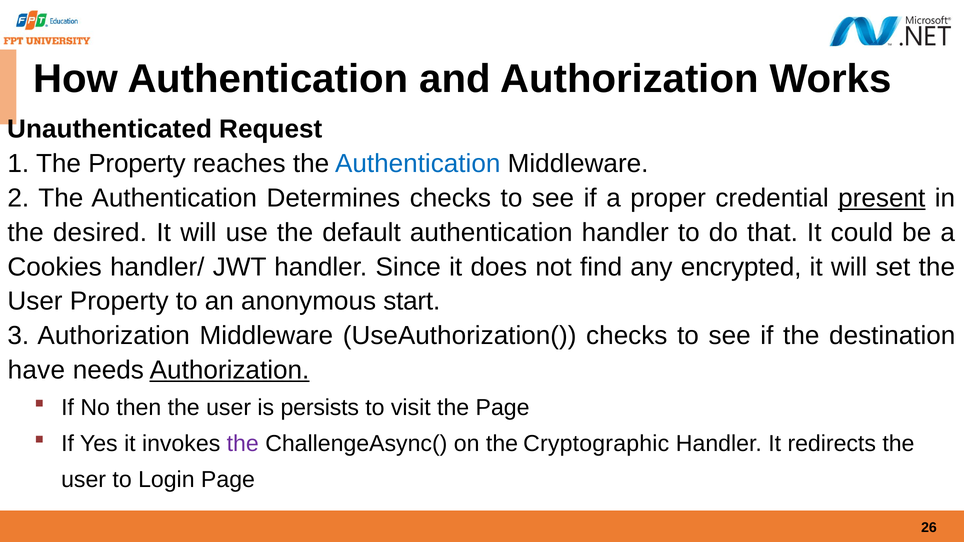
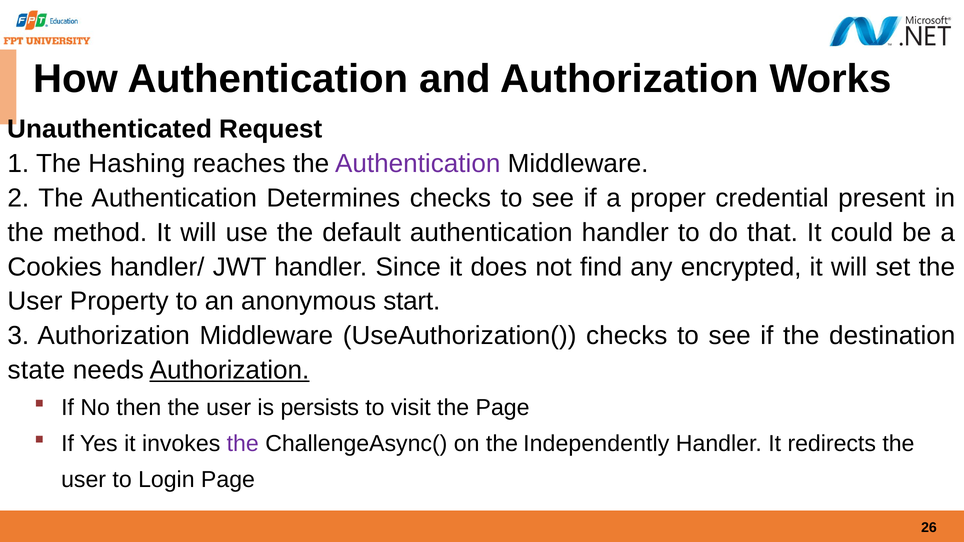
The Property: Property -> Hashing
Authentication at (418, 164) colour: blue -> purple
present underline: present -> none
desired: desired -> method
have: have -> state
Cryptographic: Cryptographic -> Independently
